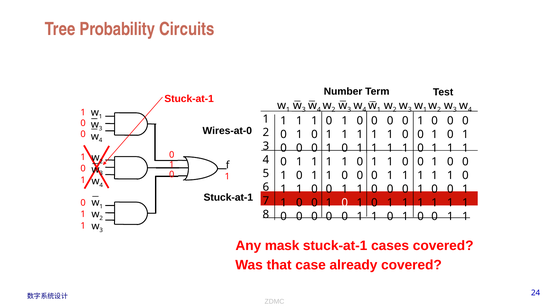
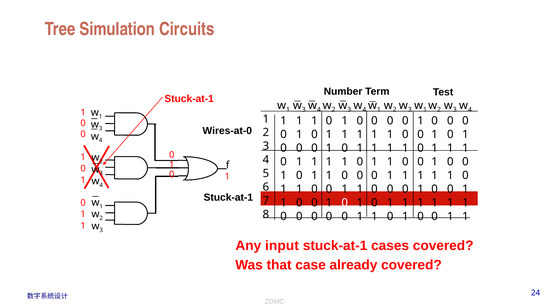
Probability: Probability -> Simulation
mask: mask -> input
